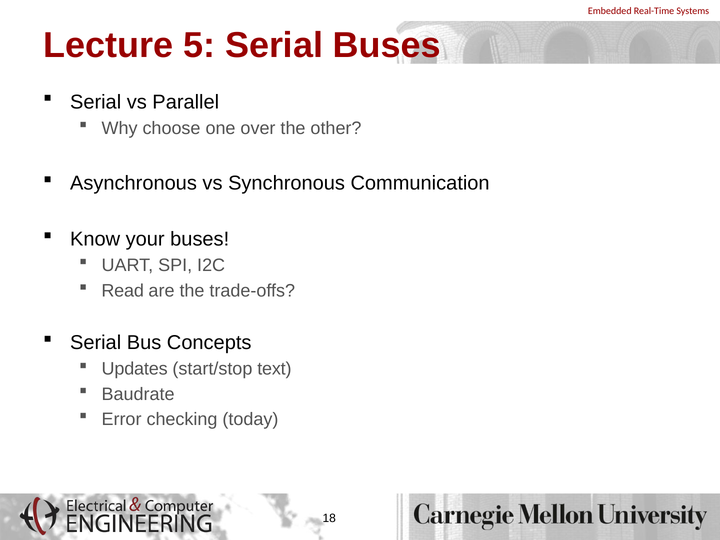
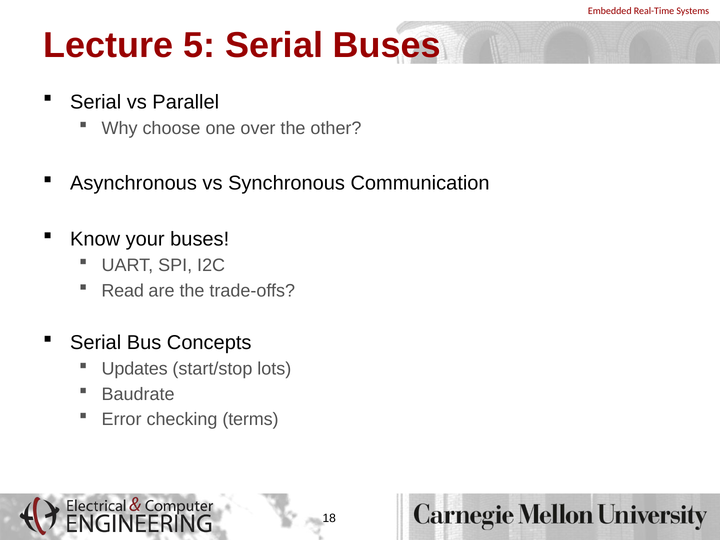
text: text -> lots
today: today -> terms
